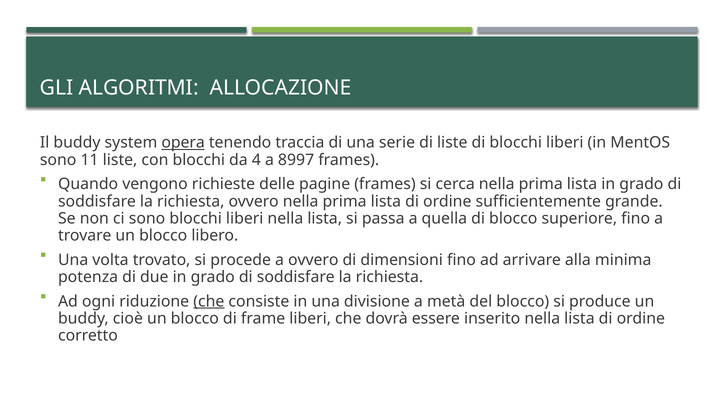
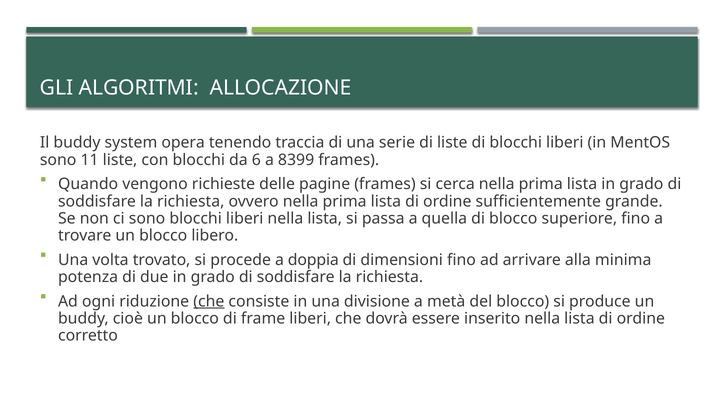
opera underline: present -> none
4: 4 -> 6
8997: 8997 -> 8399
a ovvero: ovvero -> doppia
